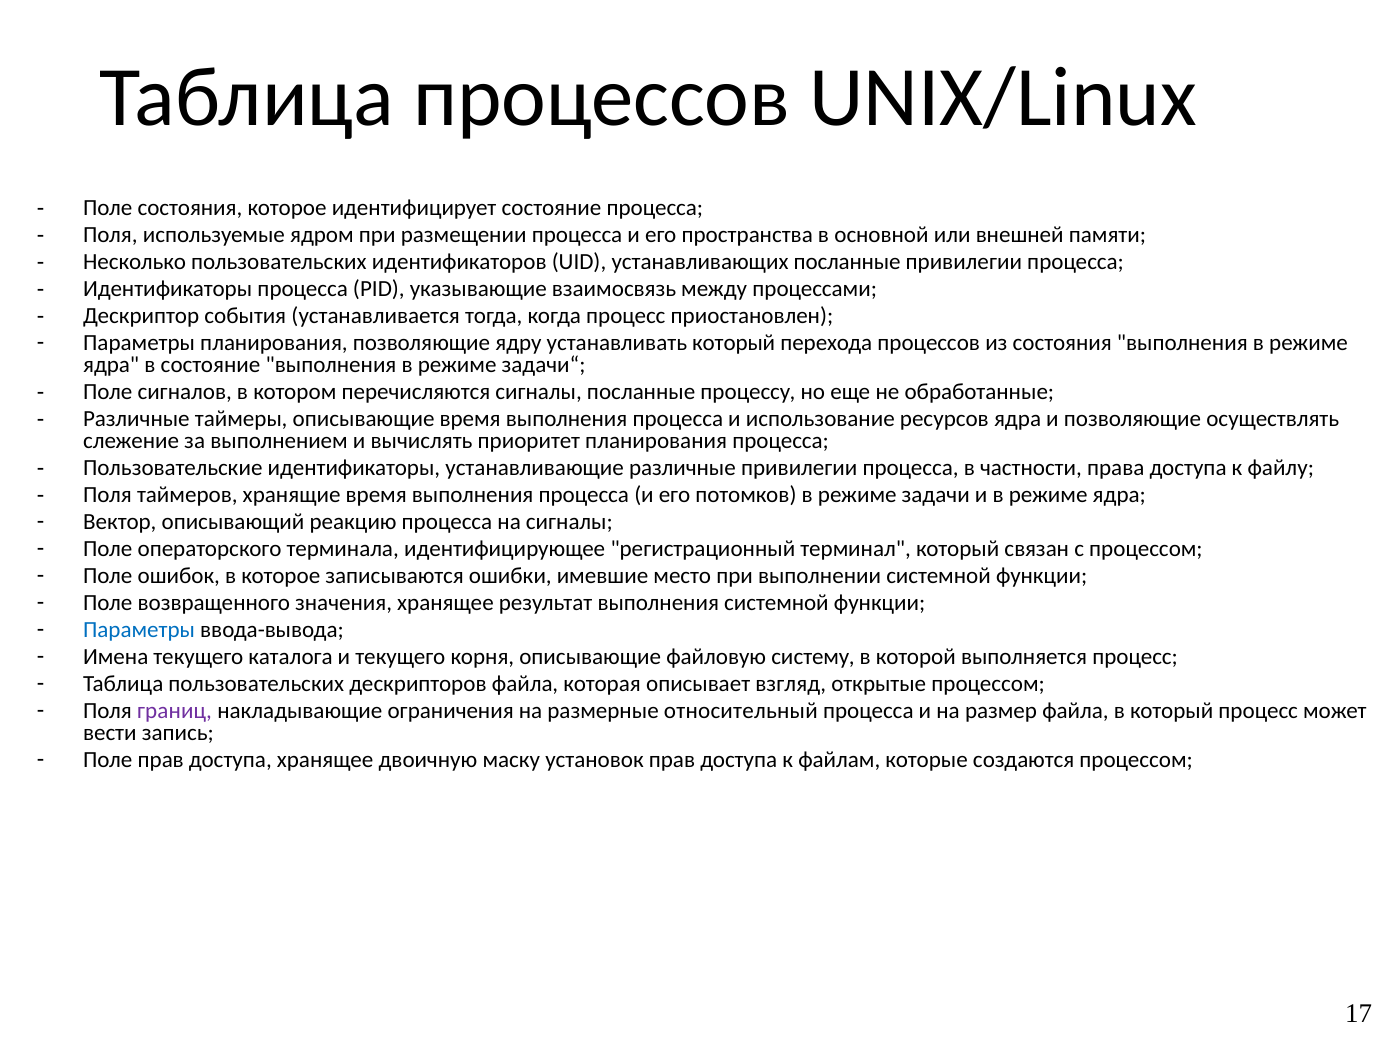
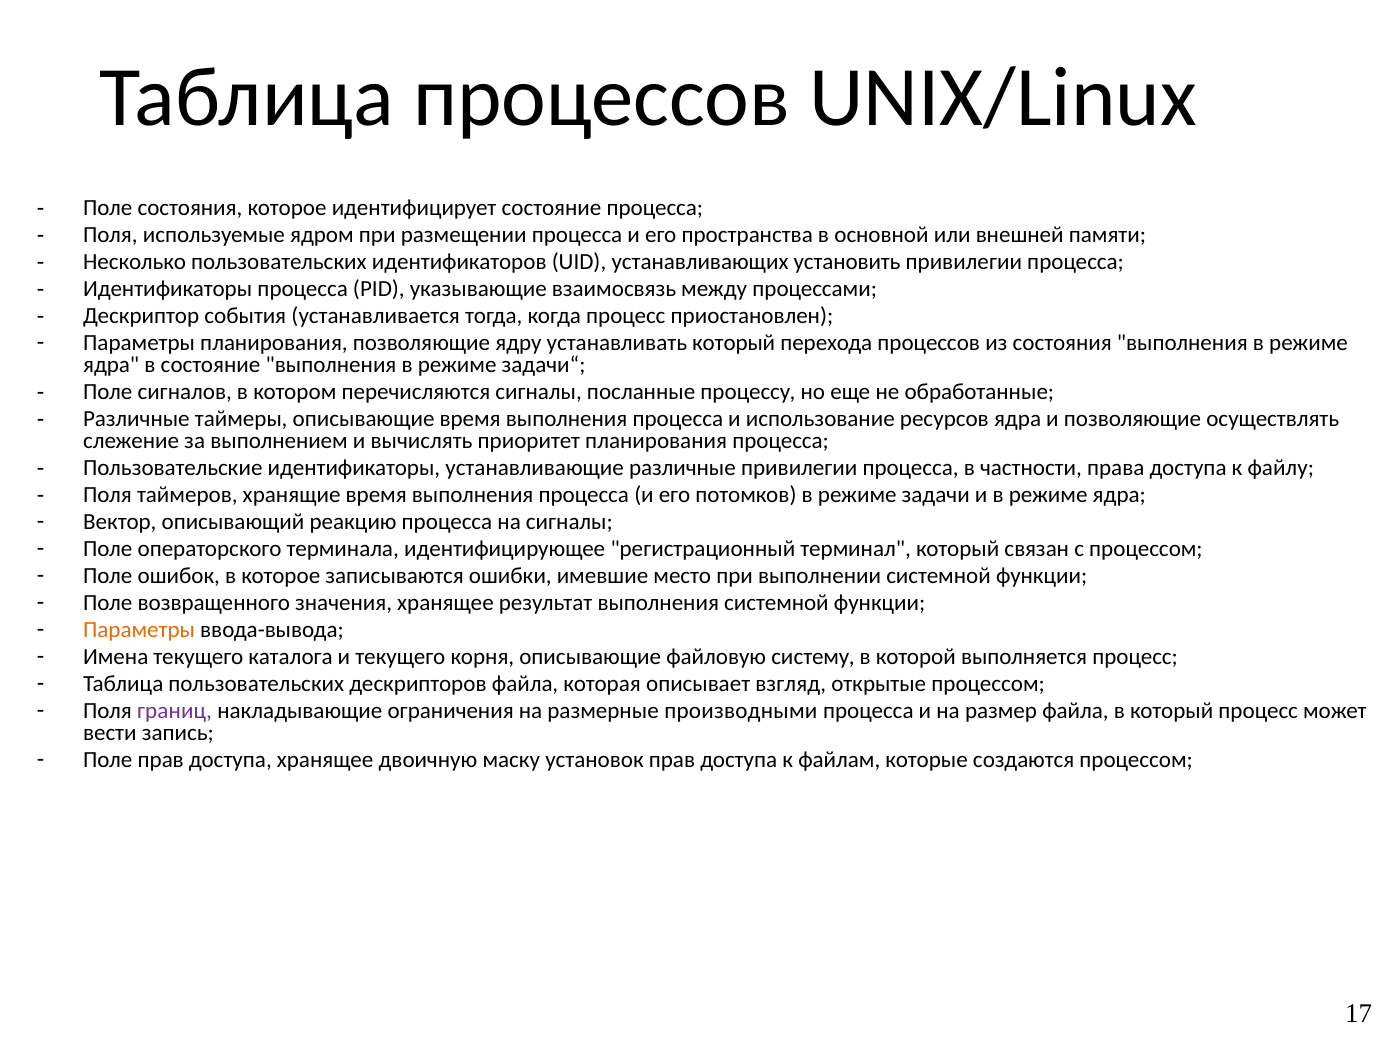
устанавливающих посланные: посланные -> установить
Параметры at (139, 630) colour: blue -> orange
относительный: относительный -> производными
